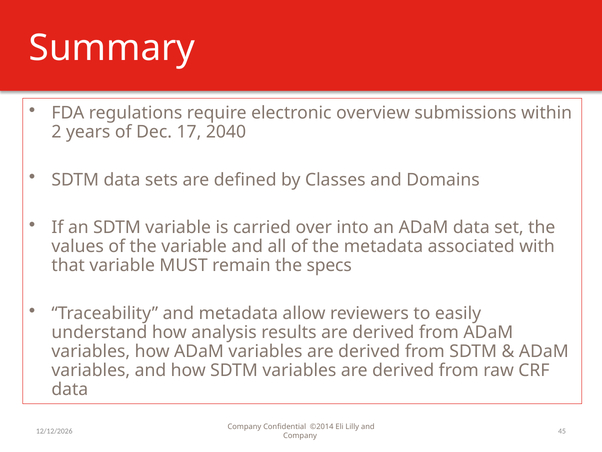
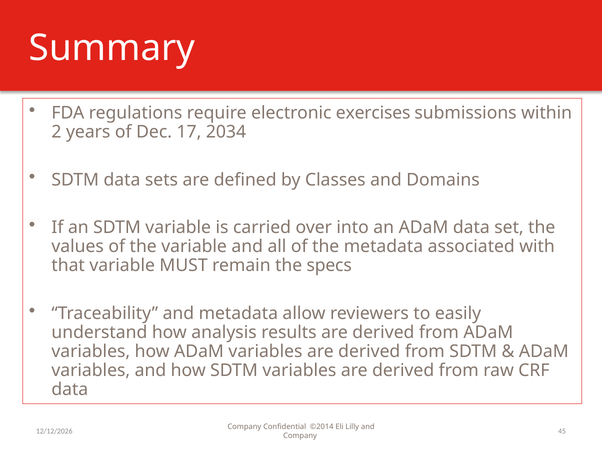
overview: overview -> exercises
2040: 2040 -> 2034
